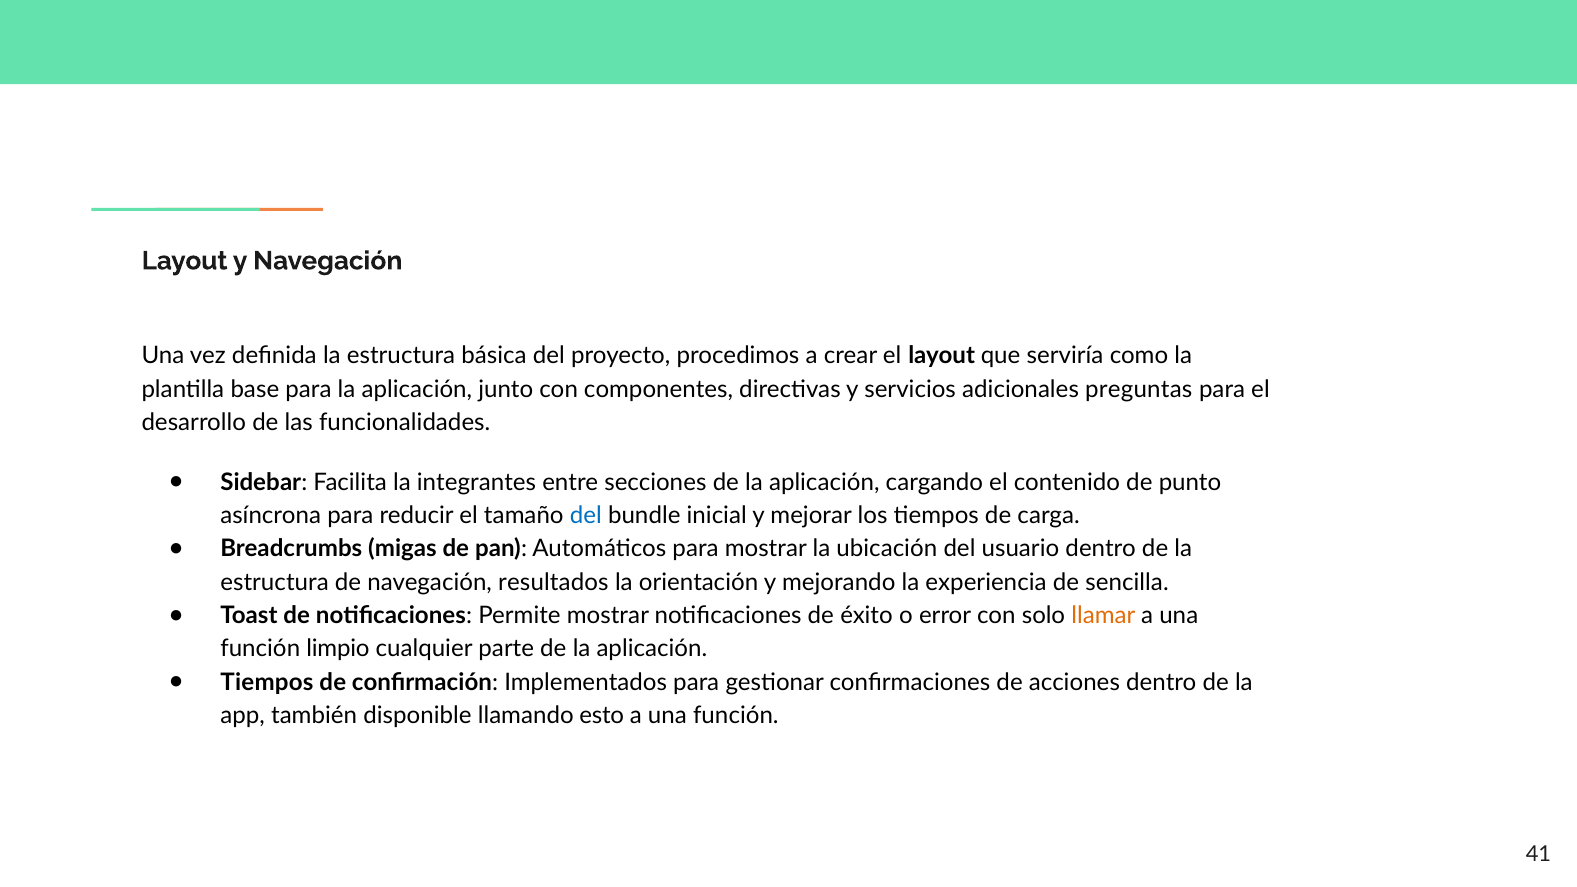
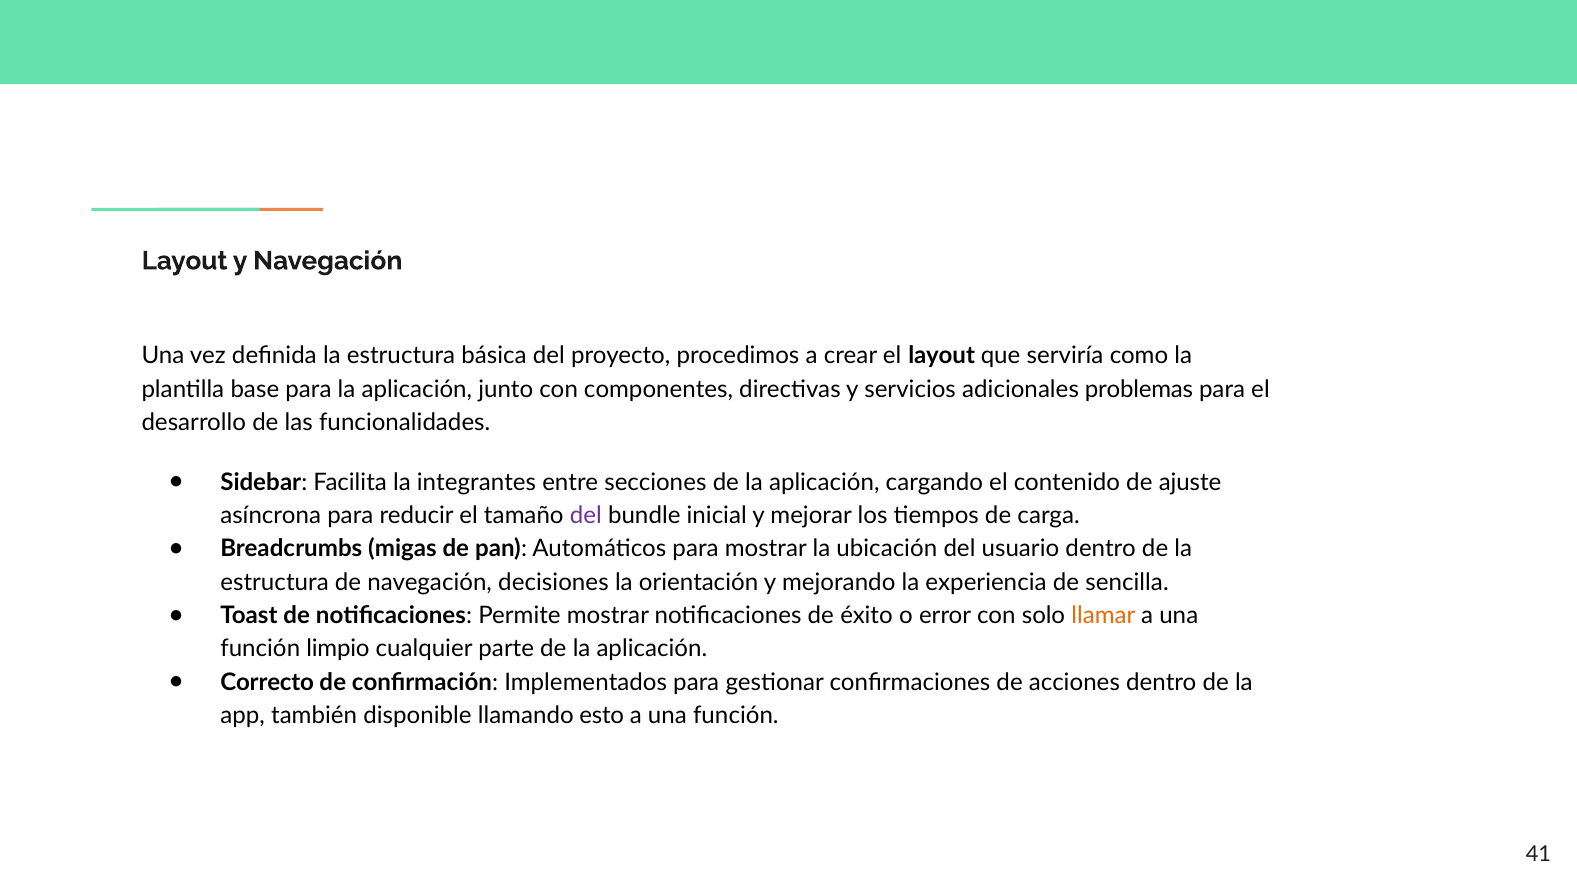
preguntas: preguntas -> problemas
punto: punto -> ajuste
del at (586, 516) colour: blue -> purple
resultados: resultados -> decisiones
Tiempos at (267, 682): Tiempos -> Correcto
